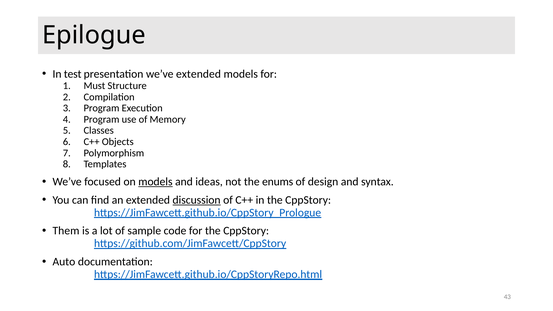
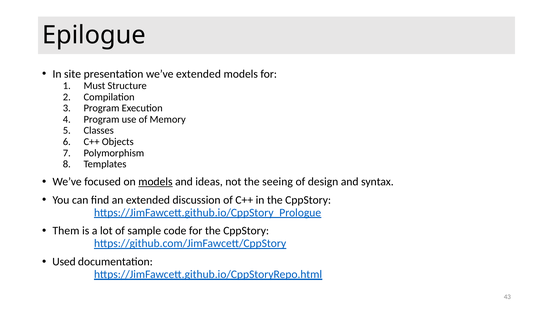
test: test -> site
enums: enums -> seeing
discussion underline: present -> none
Auto: Auto -> Used
